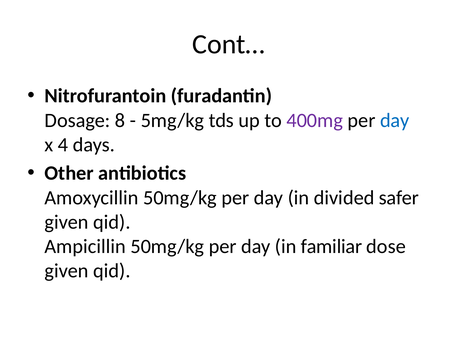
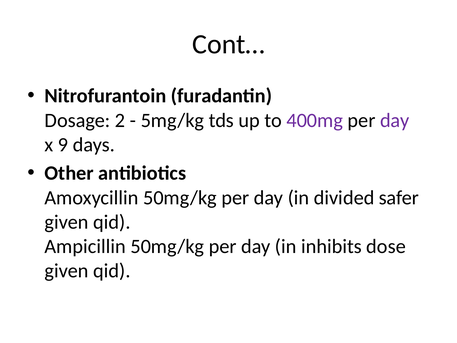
8: 8 -> 2
day at (395, 120) colour: blue -> purple
4: 4 -> 9
familiar: familiar -> inhibits
